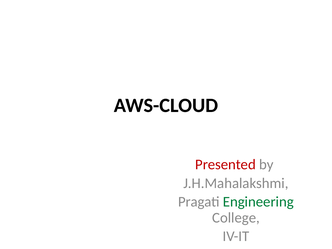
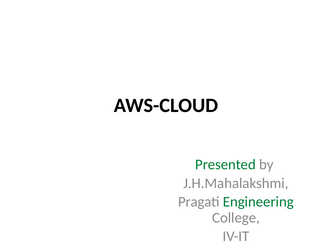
Presented colour: red -> green
